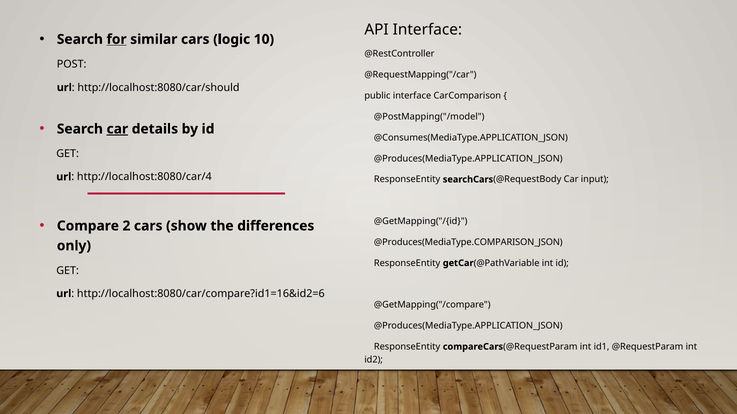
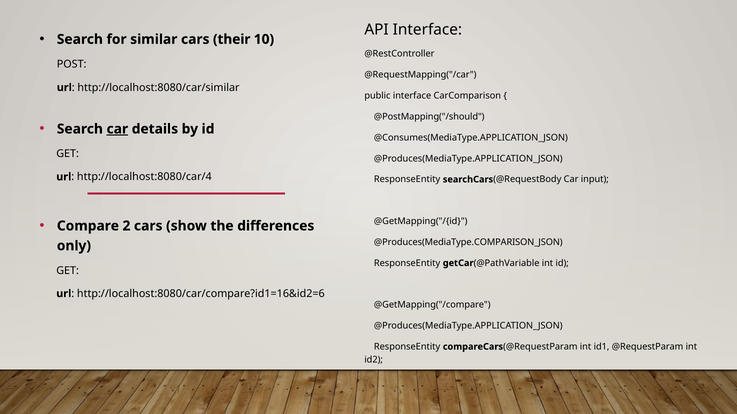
for underline: present -> none
logic: logic -> their
http://localhost:8080/car/should: http://localhost:8080/car/should -> http://localhost:8080/car/similar
@PostMapping("/model: @PostMapping("/model -> @PostMapping("/should
